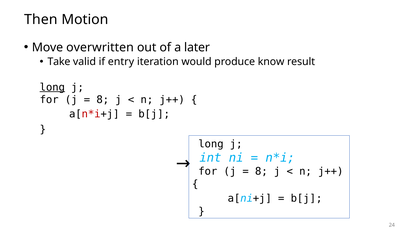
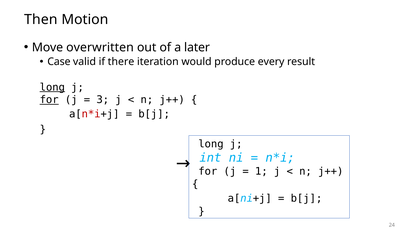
Take: Take -> Case
entry: entry -> there
know: know -> every
for at (49, 100) underline: none -> present
8 at (103, 100): 8 -> 3
8 at (261, 171): 8 -> 1
